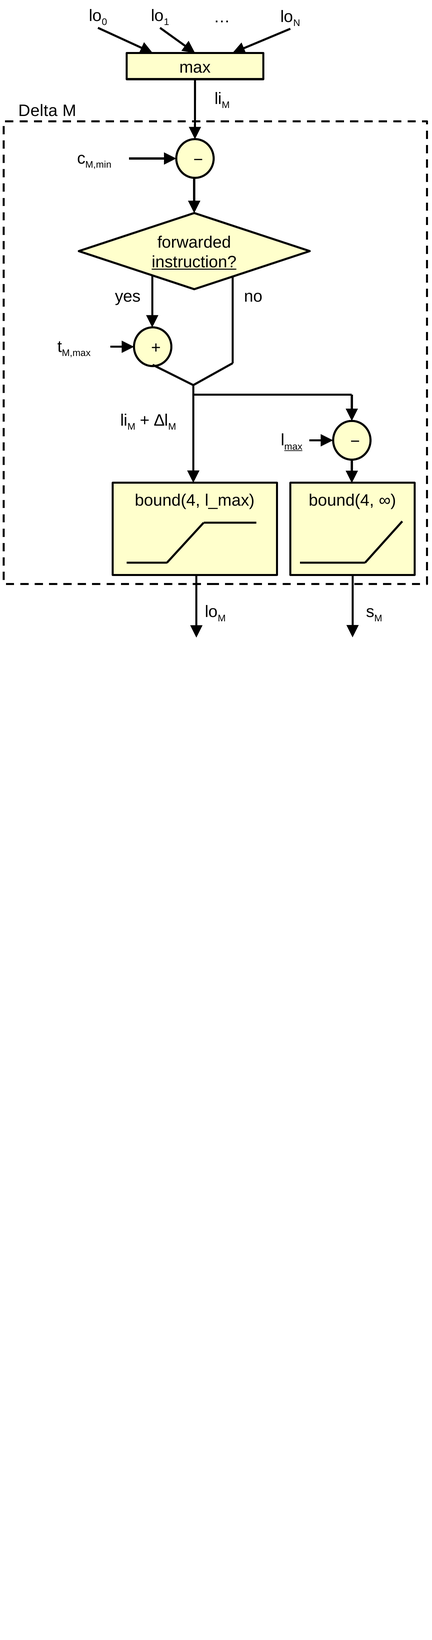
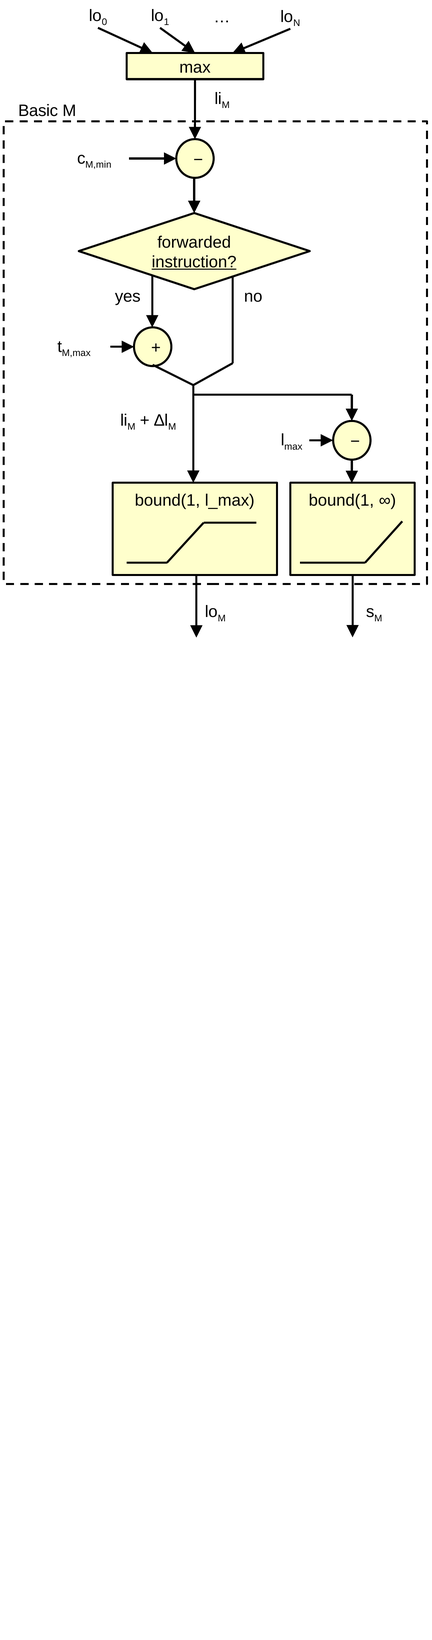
Delta: Delta -> Basic
max at (293, 446) underline: present -> none
bound(4 at (167, 500): bound(4 -> bound(1
bound(4 at (341, 500): bound(4 -> bound(1
